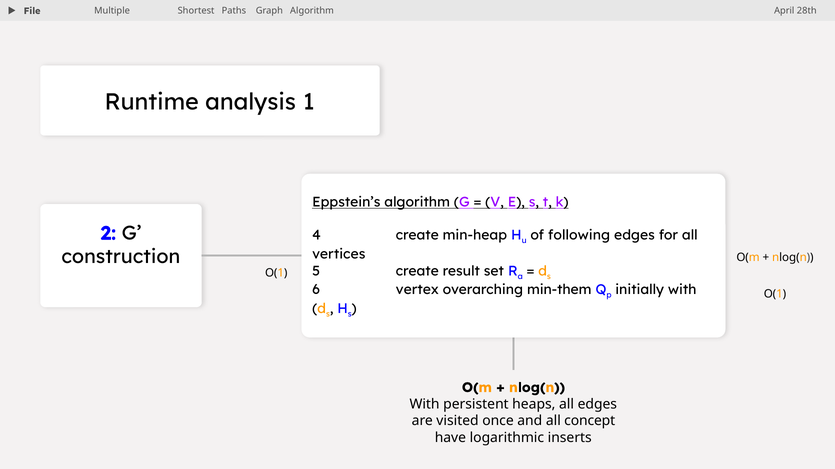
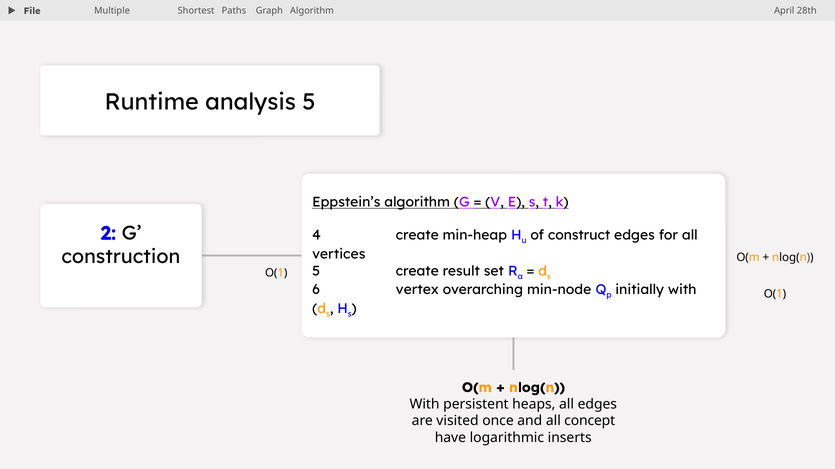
analysis 1: 1 -> 5
following: following -> construct
min-them: min-them -> min-node
